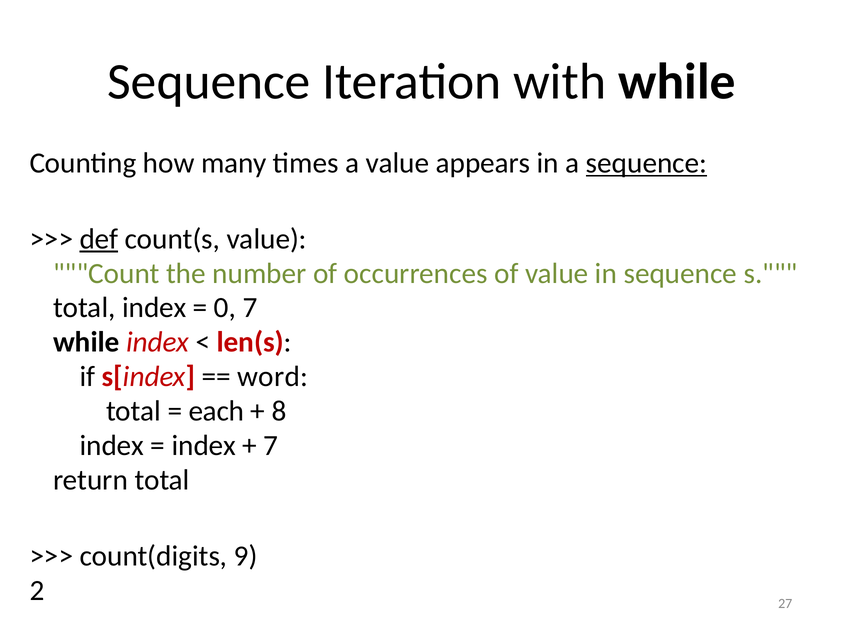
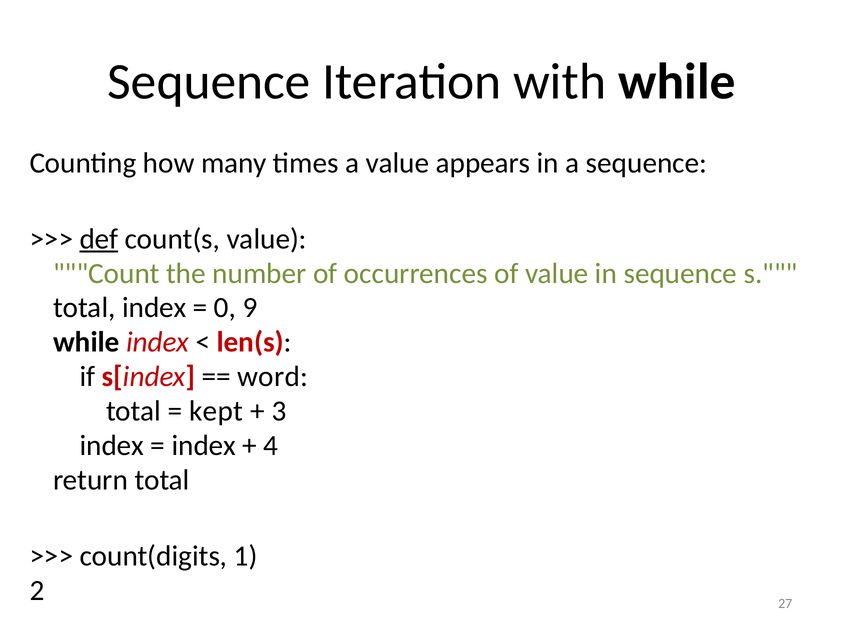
sequence at (647, 163) underline: present -> none
0 7: 7 -> 9
each: each -> kept
8: 8 -> 3
7 at (271, 446): 7 -> 4
9: 9 -> 1
